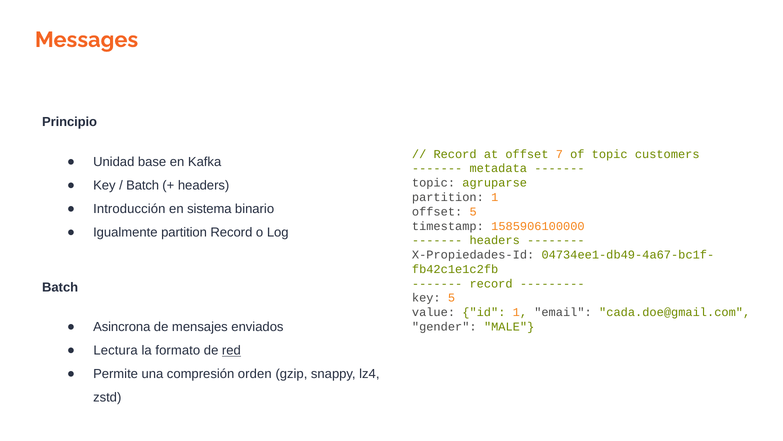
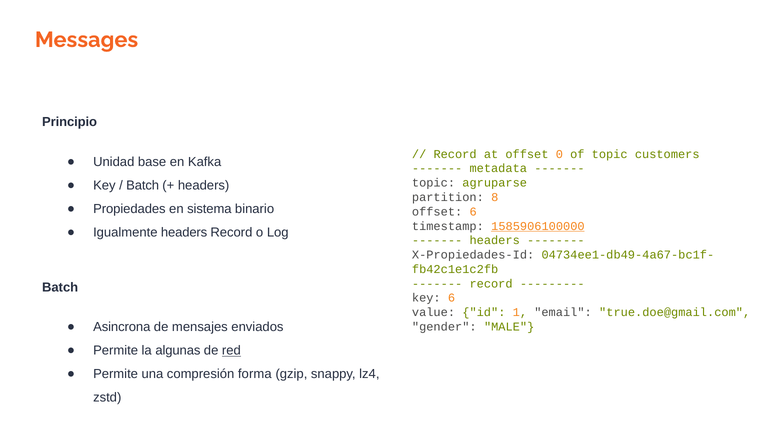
7: 7 -> 0
partition 1: 1 -> 8
Introducción: Introducción -> Propiedades
offset 5: 5 -> 6
1585906100000 underline: none -> present
Igualmente partition: partition -> headers
key 5: 5 -> 6
cada.doe@gmail.com: cada.doe@gmail.com -> true.doe@gmail.com
Lectura at (116, 350): Lectura -> Permite
formato: formato -> algunas
orden: orden -> forma
